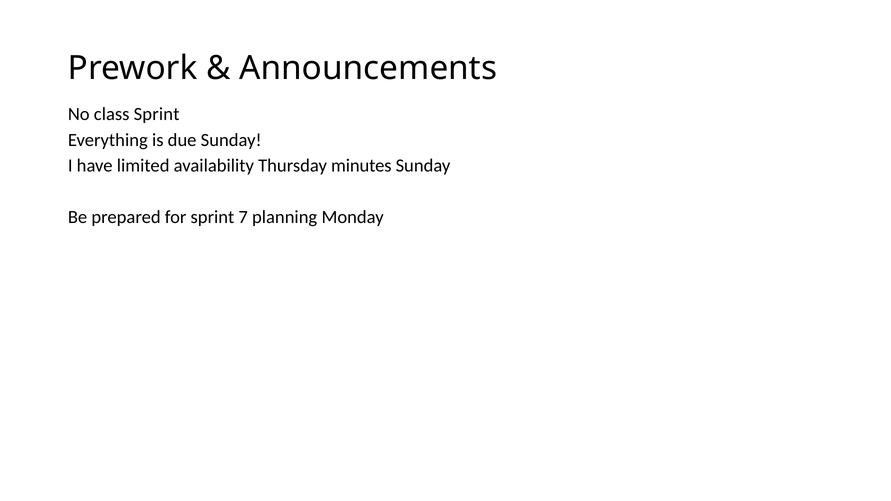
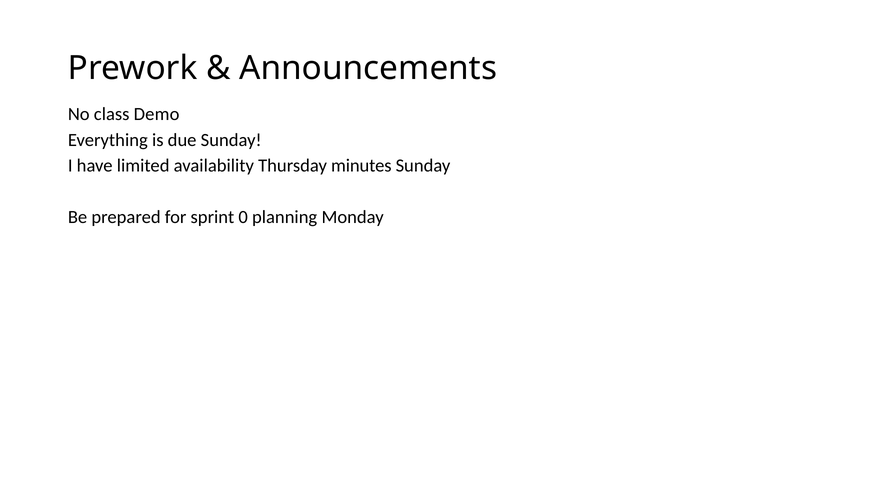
class Sprint: Sprint -> Demo
7: 7 -> 0
